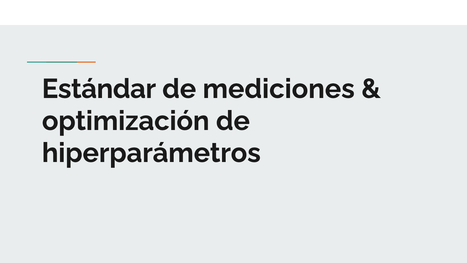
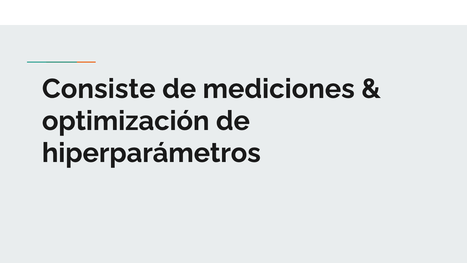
Estándar: Estándar -> Consiste
